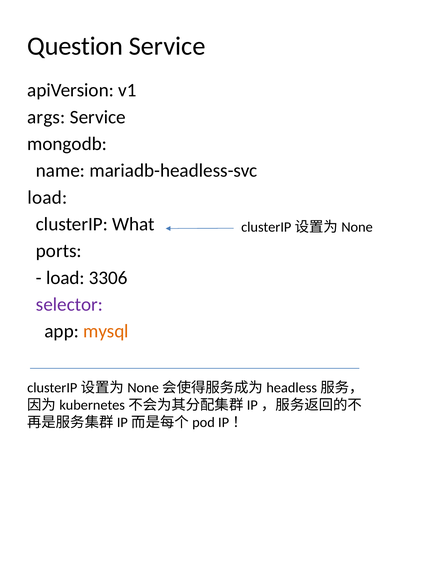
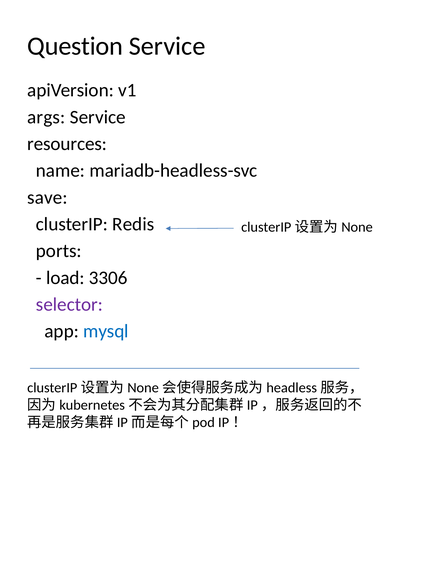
mongodb: mongodb -> resources
load at (47, 198): load -> save
What: What -> Redis
mysql colour: orange -> blue
